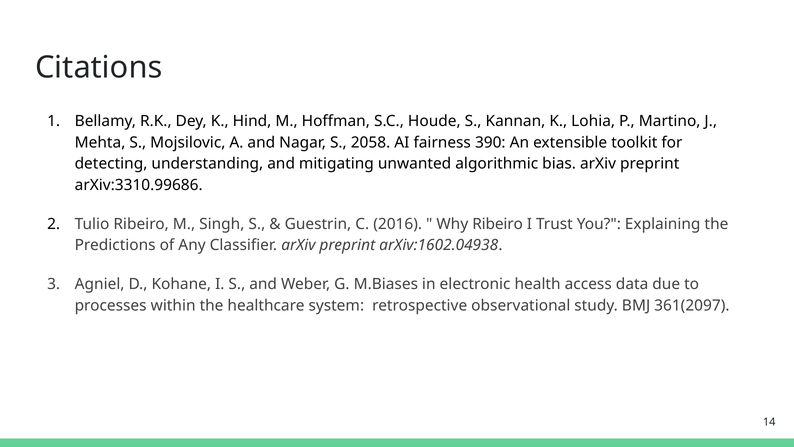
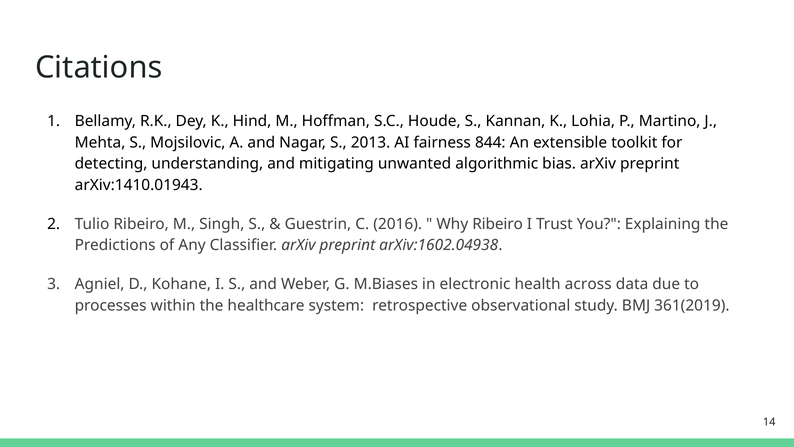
2058: 2058 -> 2013
390: 390 -> 844
arXiv:3310.99686: arXiv:3310.99686 -> arXiv:1410.01943
access: access -> across
361(2097: 361(2097 -> 361(2019
